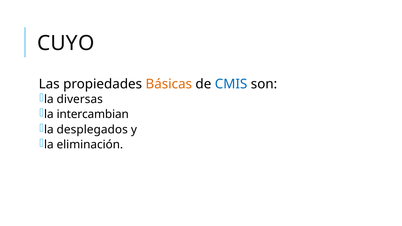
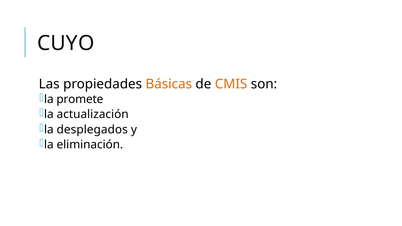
CMIS colour: blue -> orange
diversas: diversas -> promete
intercambian: intercambian -> actualización
